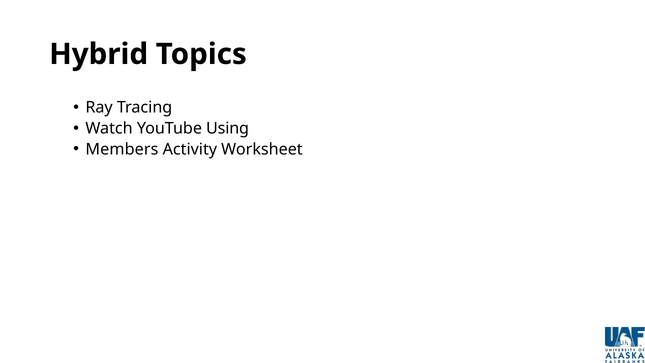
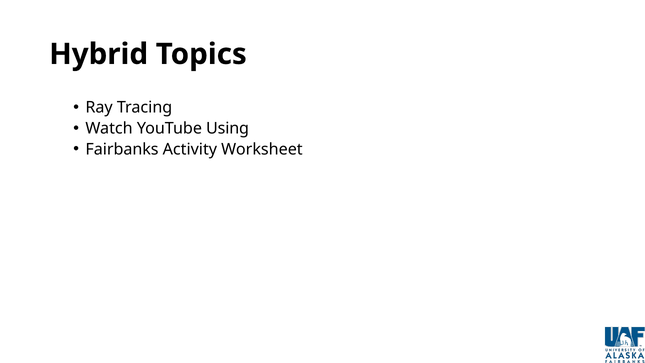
Members: Members -> Fairbanks
